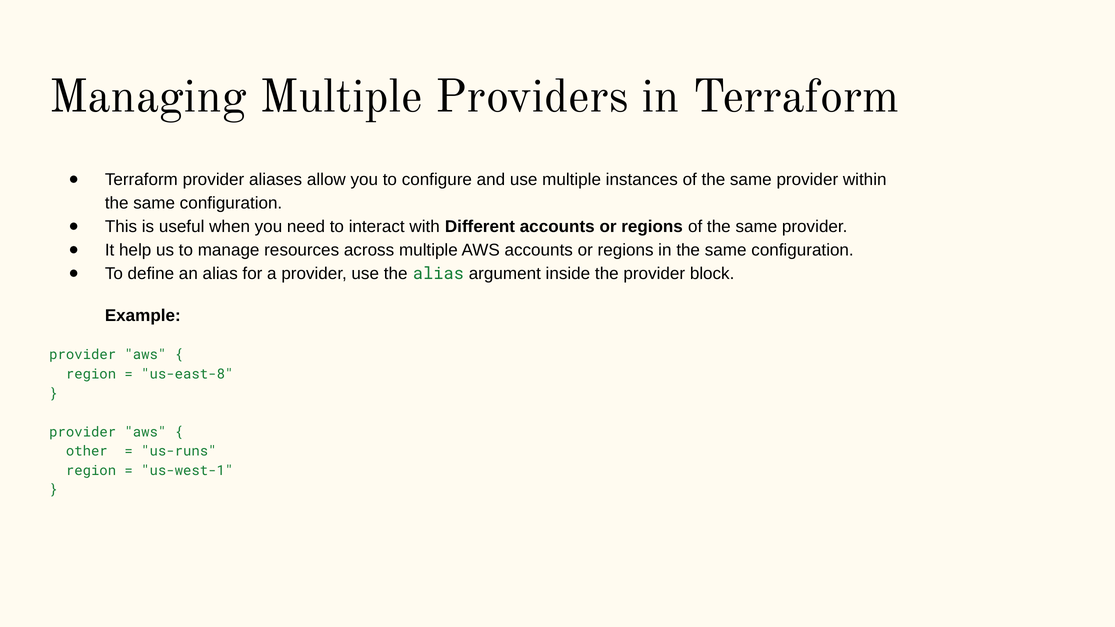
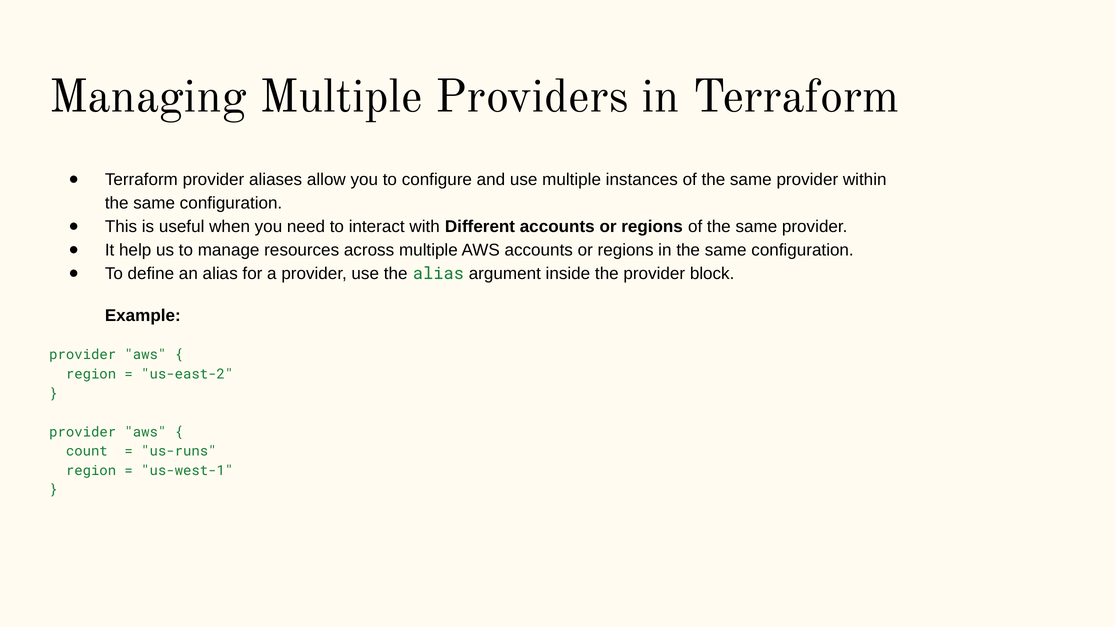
us-east-8: us-east-8 -> us-east-2
other: other -> count
